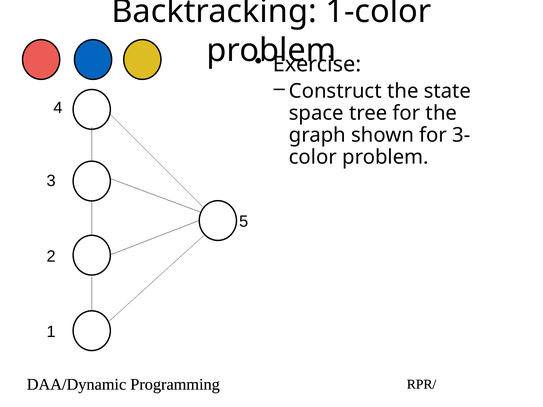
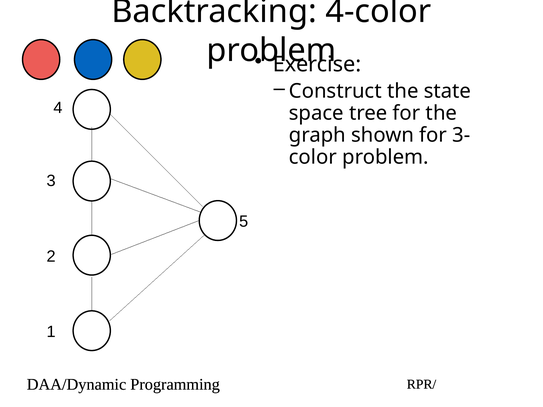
1-color: 1-color -> 4-color
